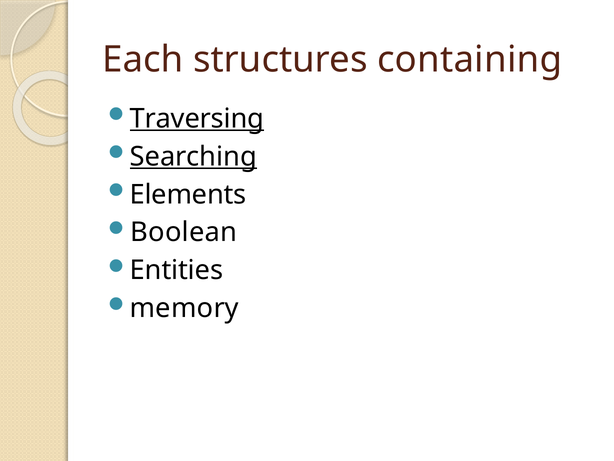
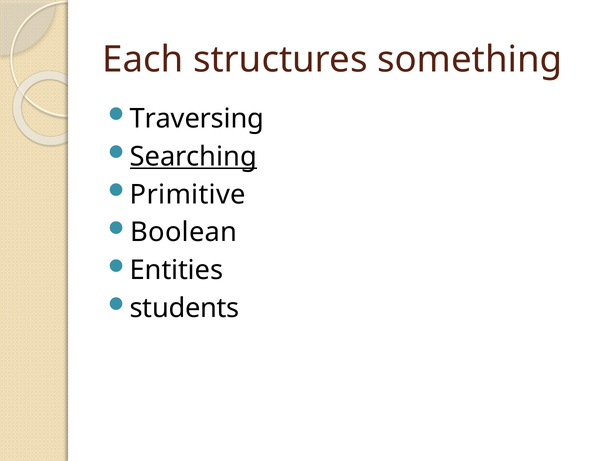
containing: containing -> something
Traversing underline: present -> none
Elements: Elements -> Primitive
memory: memory -> students
